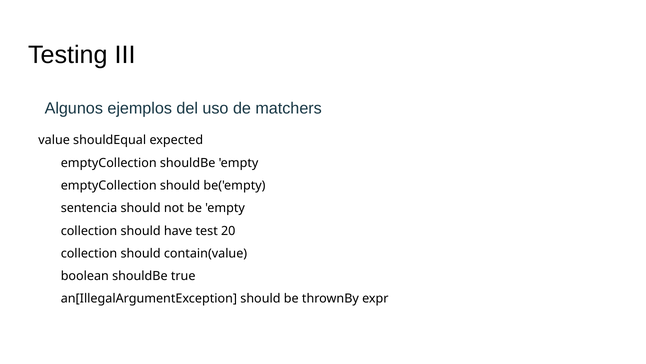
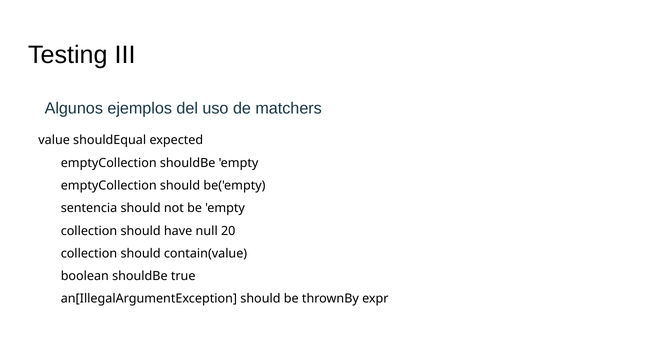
test: test -> null
